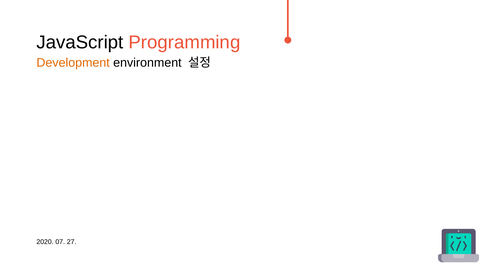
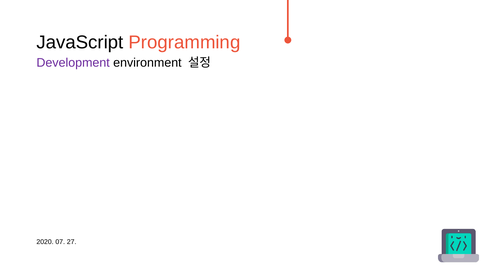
Development colour: orange -> purple
